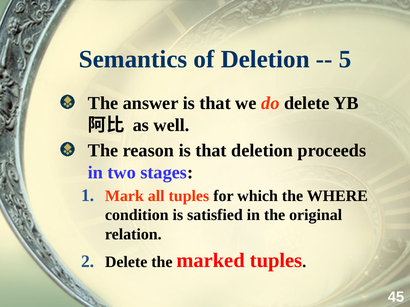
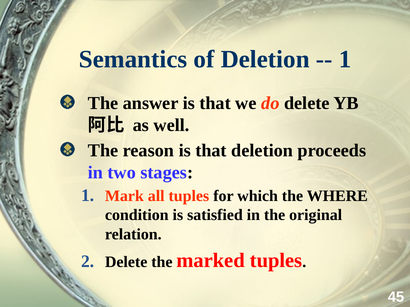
5 at (345, 59): 5 -> 1
